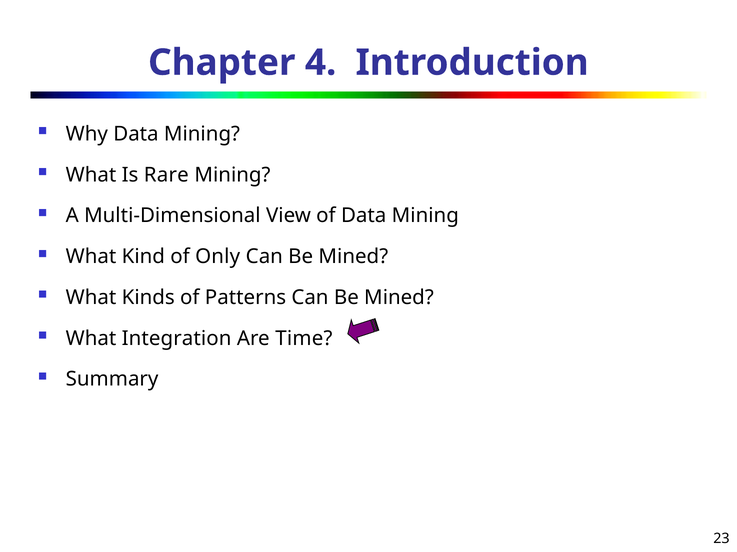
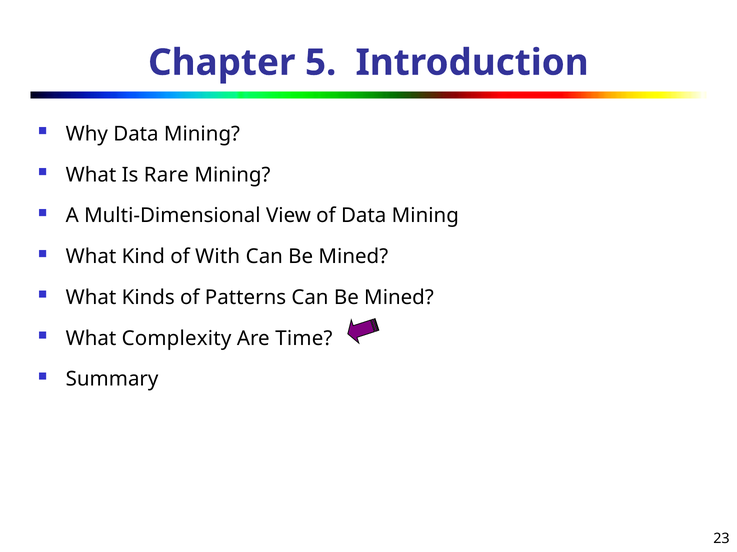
4: 4 -> 5
Only: Only -> With
Integration: Integration -> Complexity
